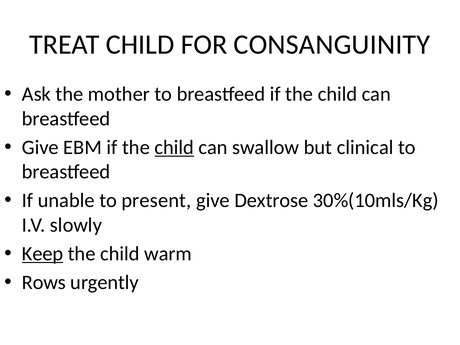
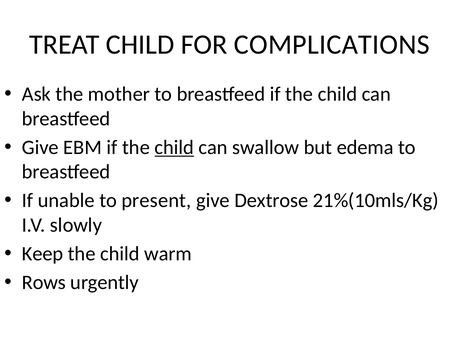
CONSANGUINITY: CONSANGUINITY -> COMPLICATIONS
clinical: clinical -> edema
30%(10mls/Kg: 30%(10mls/Kg -> 21%(10mls/Kg
Keep underline: present -> none
